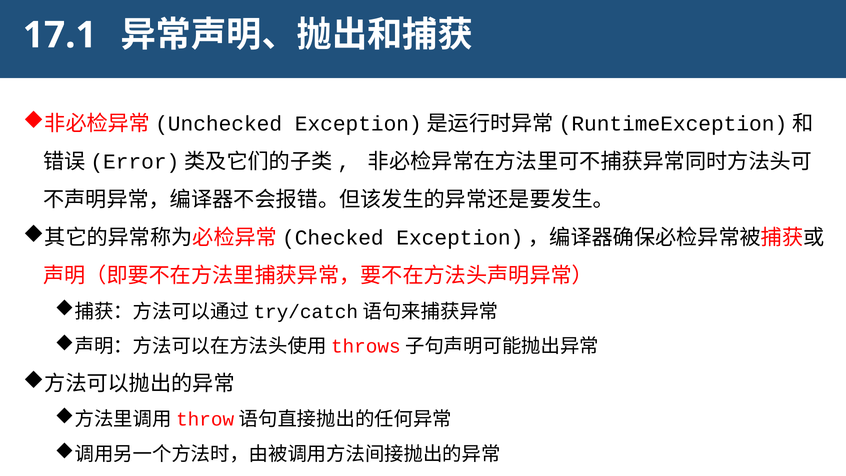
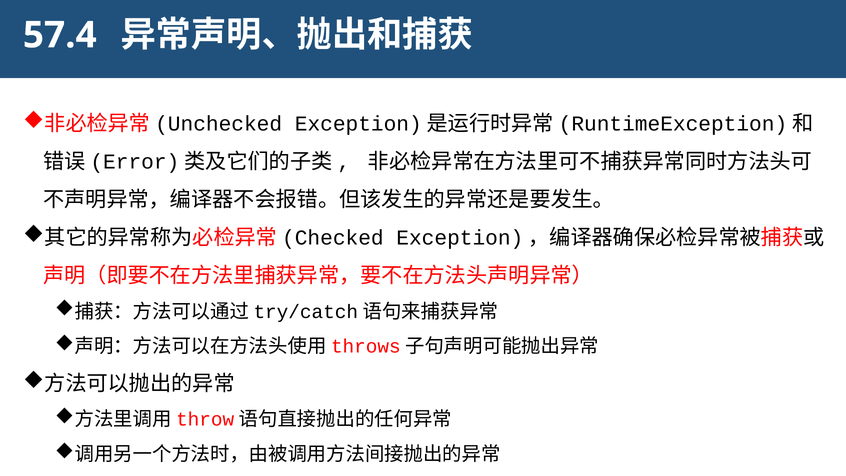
17.1: 17.1 -> 57.4
